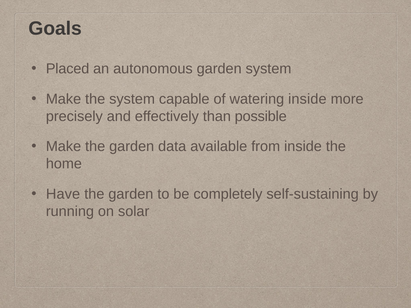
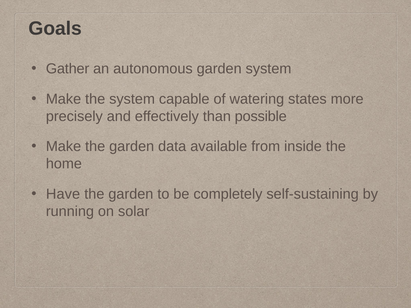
Placed: Placed -> Gather
watering inside: inside -> states
